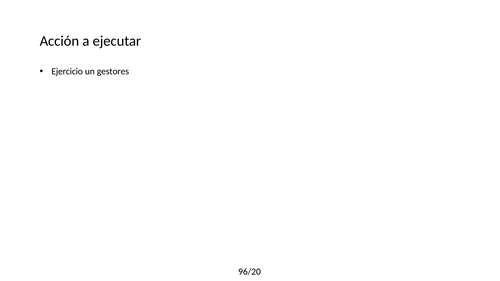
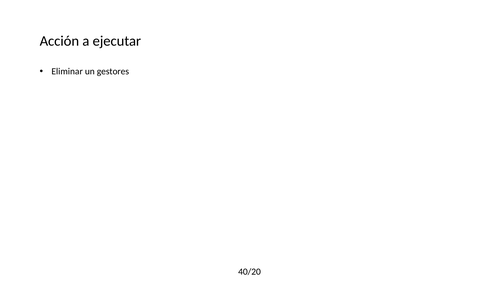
Ejercicio: Ejercicio -> Eliminar
96/20: 96/20 -> 40/20
